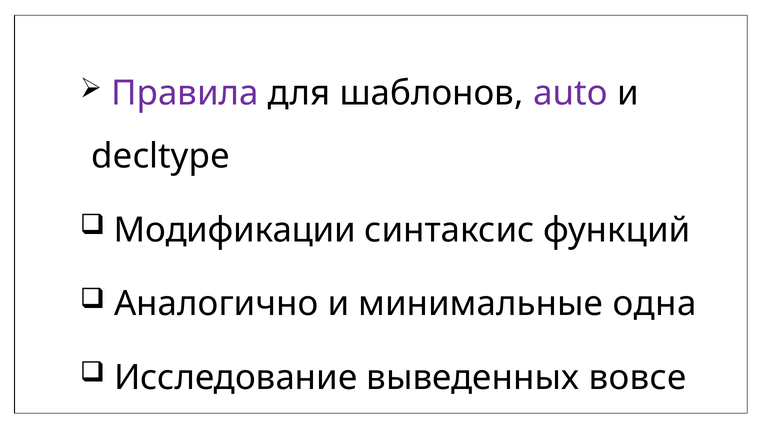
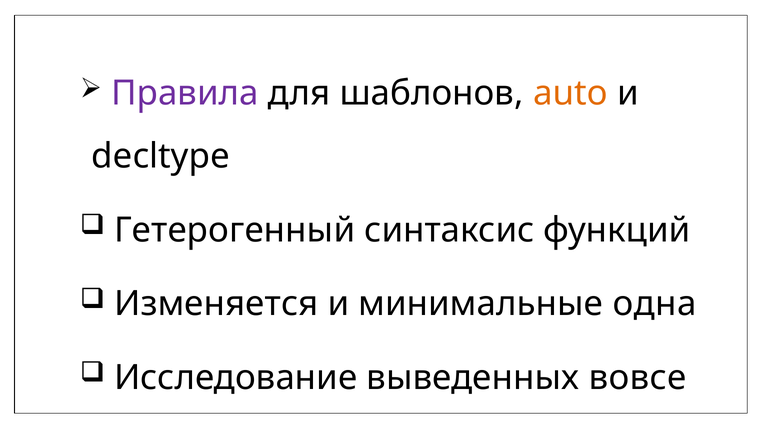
auto colour: purple -> orange
Модификации: Модификации -> Гетерогенный
Аналогично: Аналогично -> Изменяется
